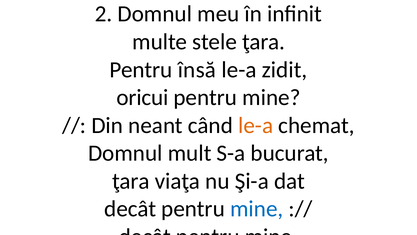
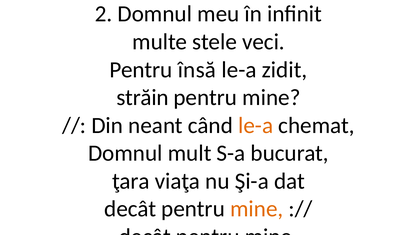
stele ţara: ţara -> veci
oricui: oricui -> străin
mine at (257, 209) colour: blue -> orange
